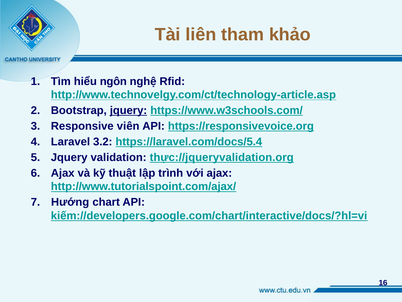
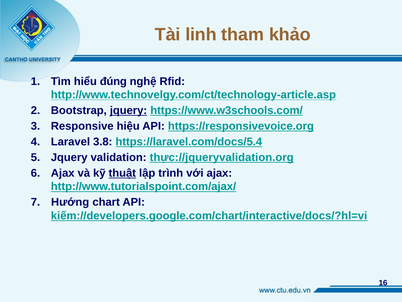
liên: liên -> linh
ngôn: ngôn -> đúng
viên: viên -> hiệu
3.2: 3.2 -> 3.8
thuật underline: none -> present
